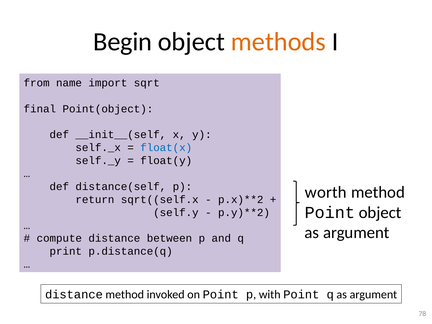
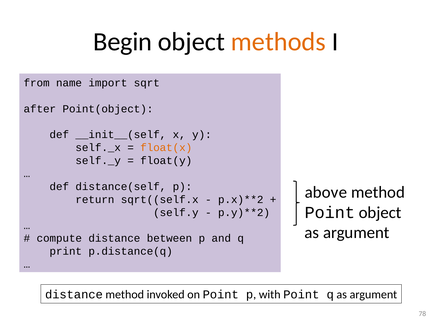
final: final -> after
float(x colour: blue -> orange
worth: worth -> above
